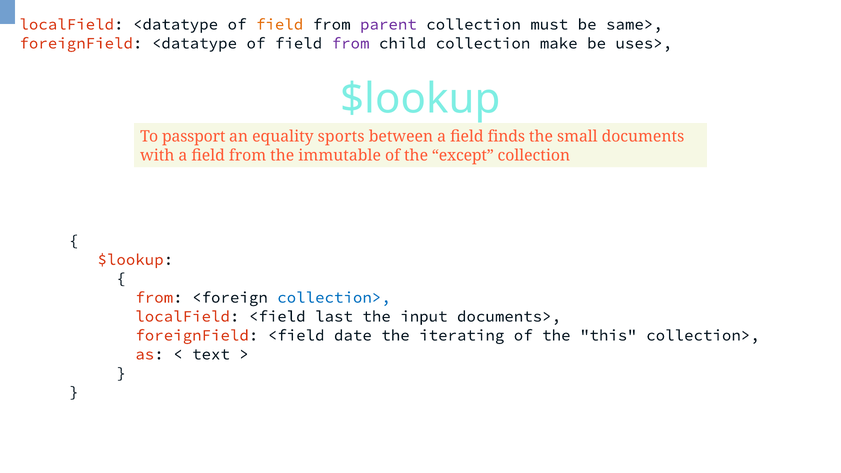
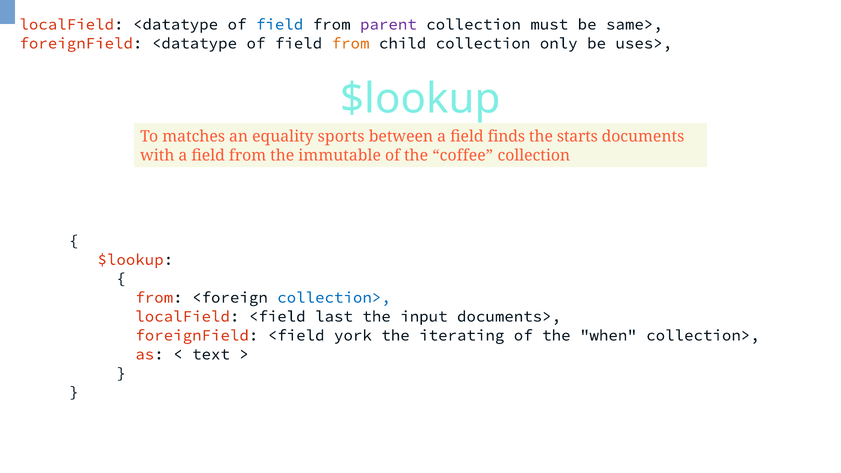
field at (280, 24) colour: orange -> blue
from at (351, 43) colour: purple -> orange
make: make -> only
passport: passport -> matches
small: small -> starts
except: except -> coffee
date: date -> york
this: this -> when
